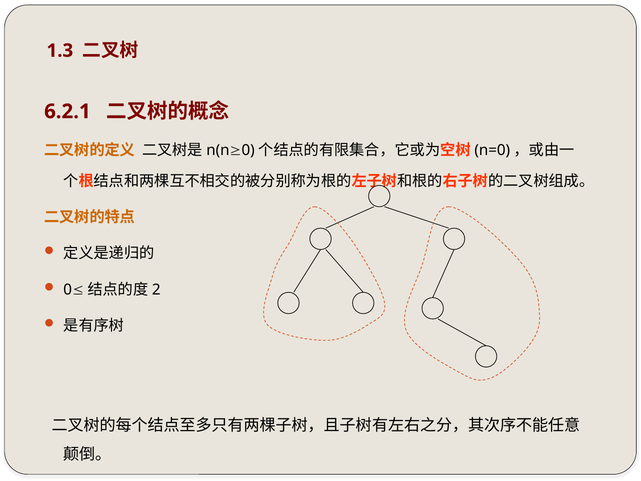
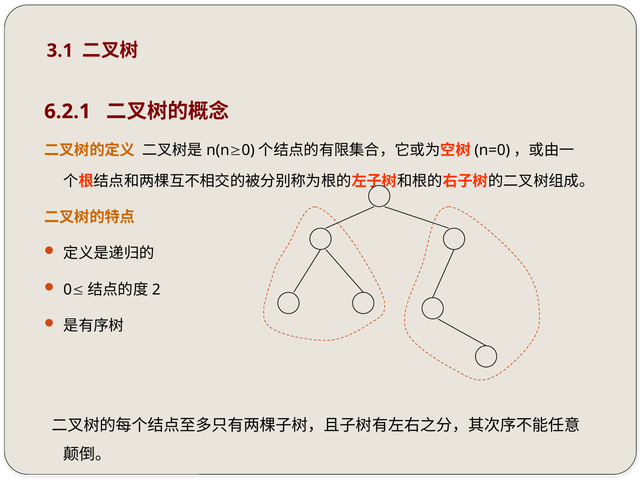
1.3: 1.3 -> 3.1
